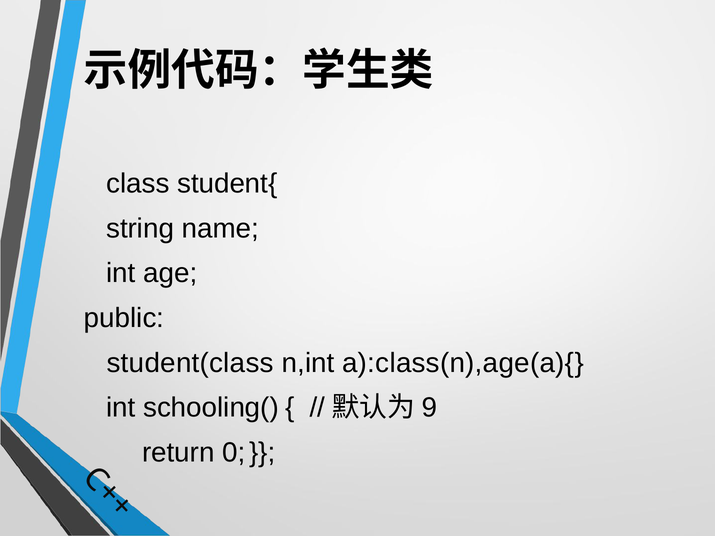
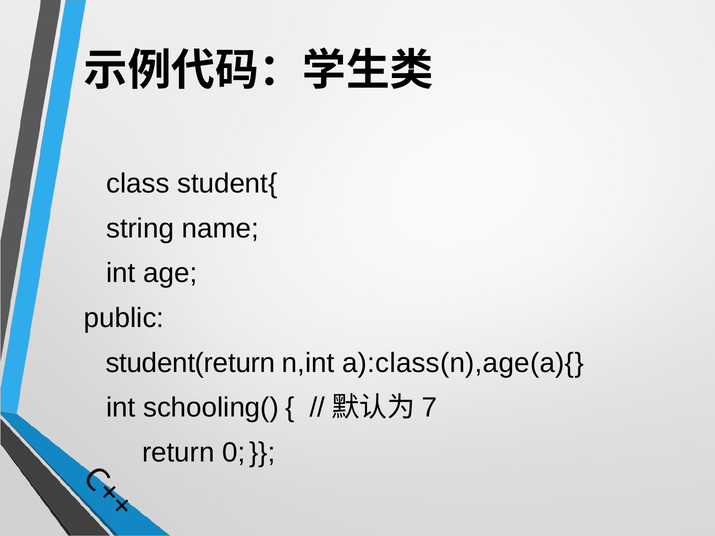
student(class: student(class -> student(return
9: 9 -> 7
